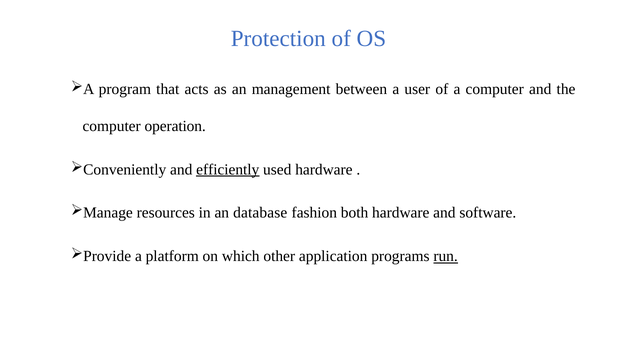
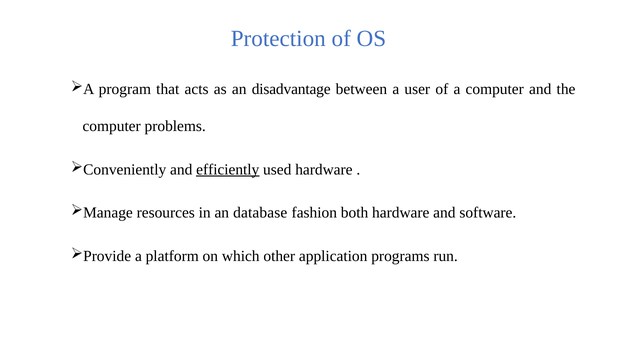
management: management -> disadvantage
operation: operation -> problems
run underline: present -> none
